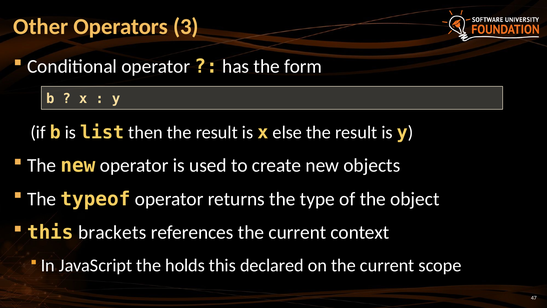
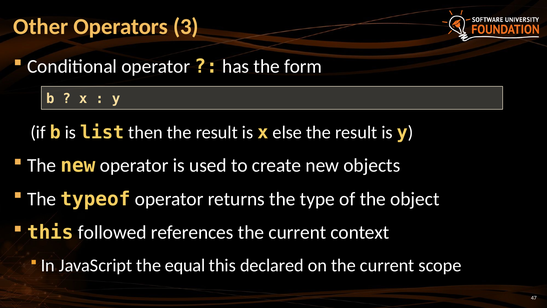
brackets: brackets -> followed
holds: holds -> equal
